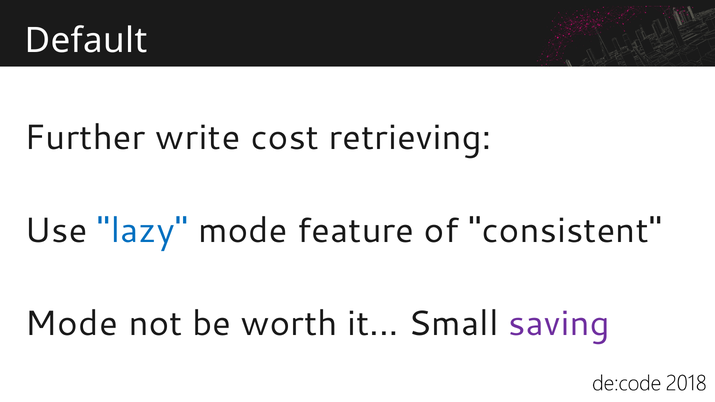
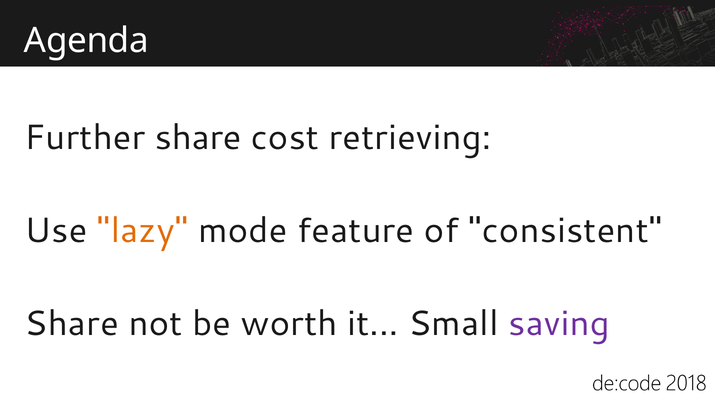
Default: Default -> Agenda
Further write: write -> share
lazy colour: blue -> orange
Mode at (71, 324): Mode -> Share
